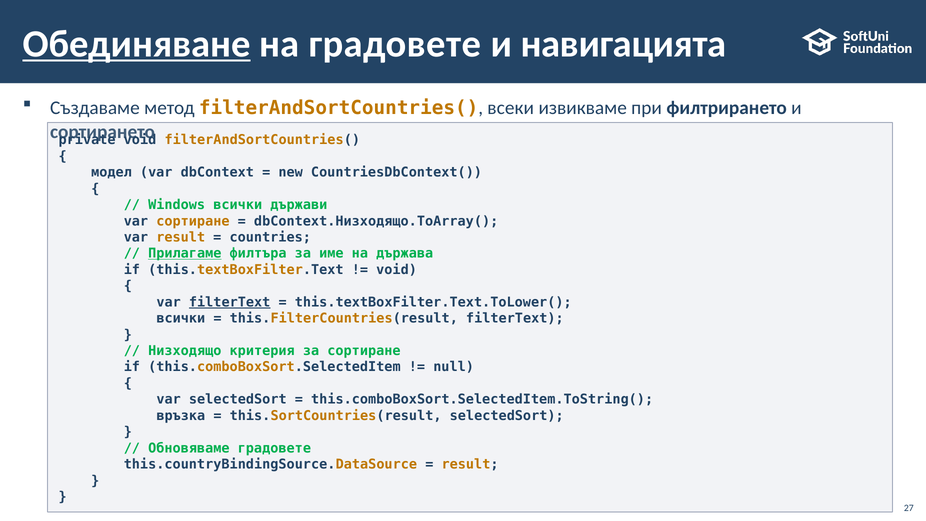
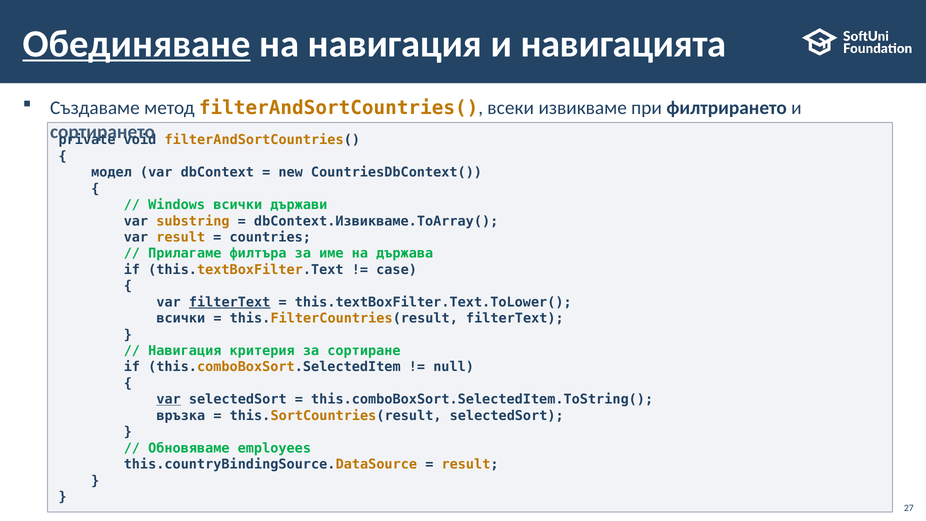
на градовете: градовете -> навигация
var сортиране: сортиране -> substring
dbContext.Низходящо.ToArray(: dbContext.Низходящо.ToArray( -> dbContext.Извикваме.ToArray(
Прилагаме underline: present -> none
void at (397, 270): void -> case
Низходящо at (185, 351): Низходящо -> Навигация
var at (169, 399) underline: none -> present
Обновяваме градовете: градовете -> employees
